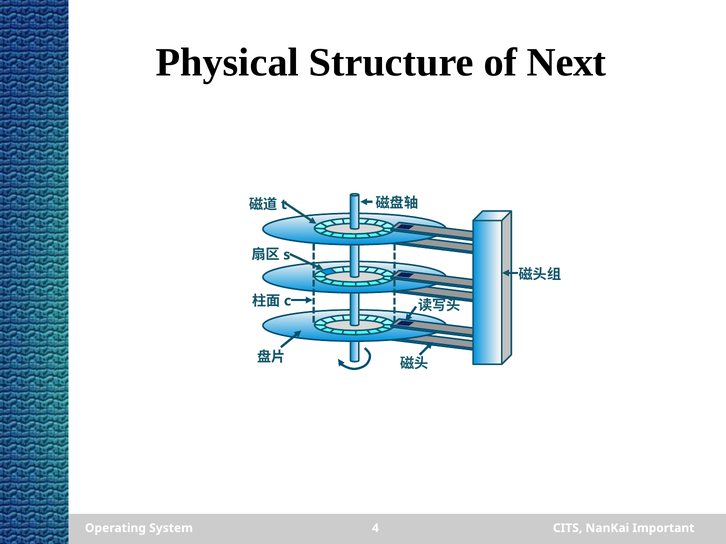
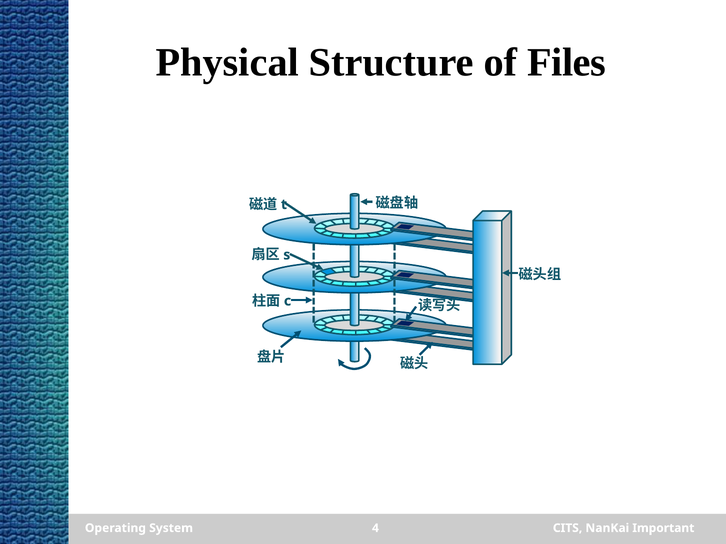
Next: Next -> Files
